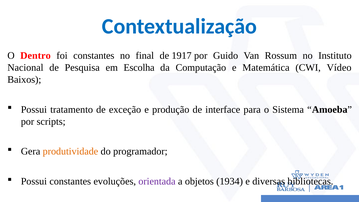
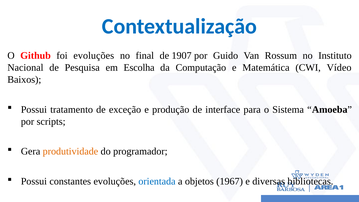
Dentro: Dentro -> Github
foi constantes: constantes -> evoluções
1917: 1917 -> 1907
orientada colour: purple -> blue
1934: 1934 -> 1967
